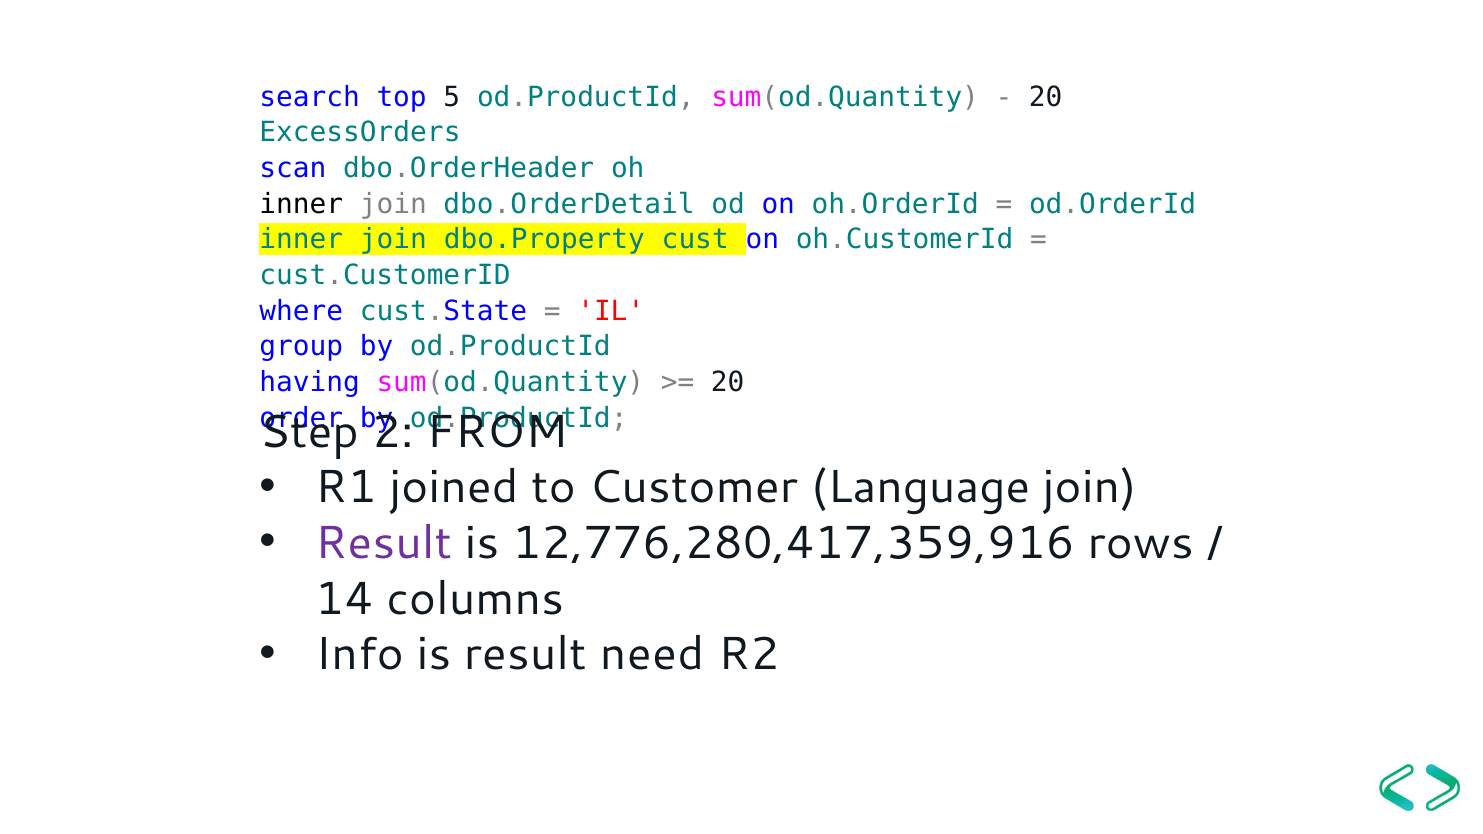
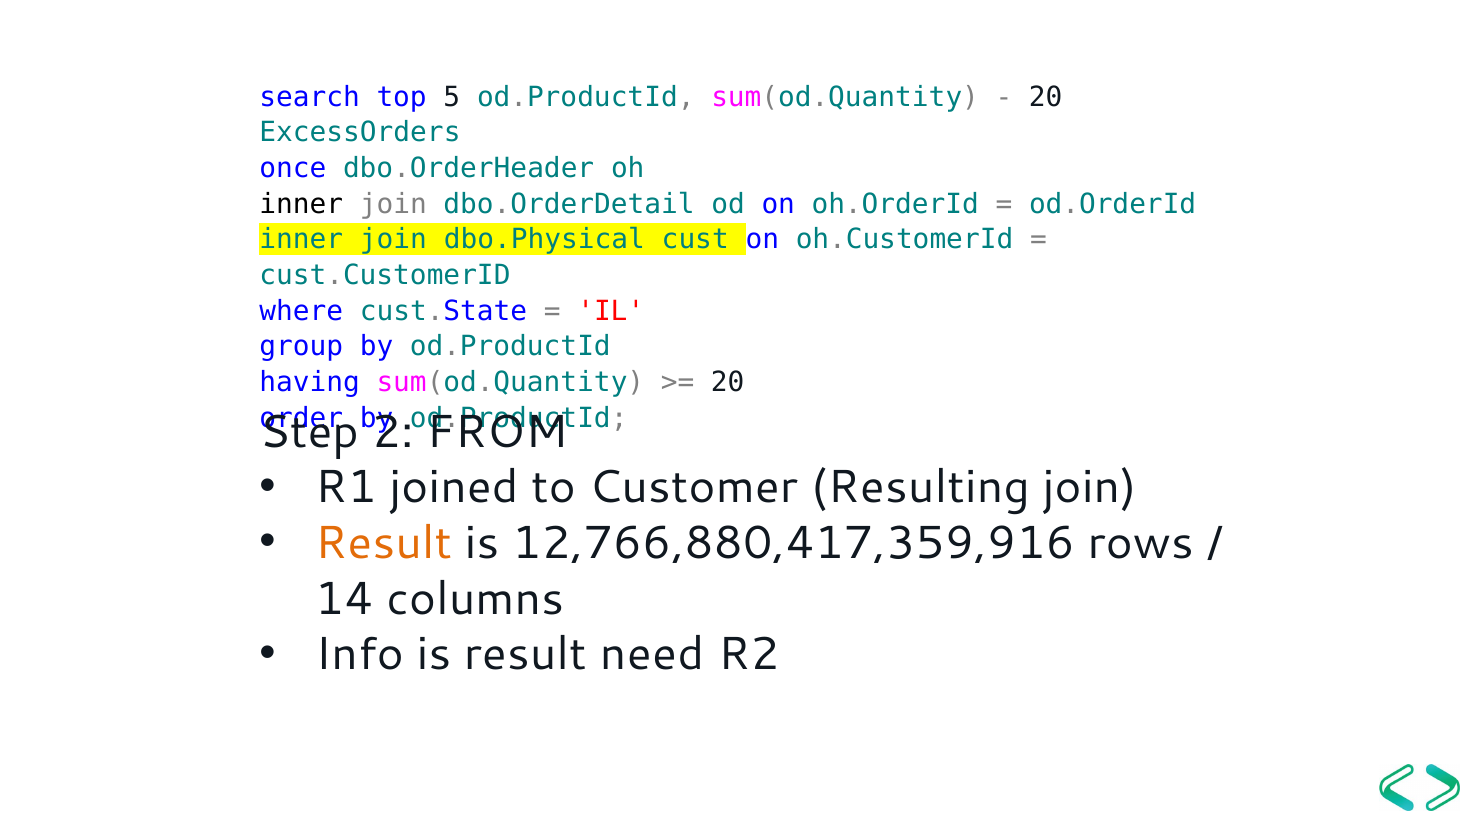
scan: scan -> once
dbo.Property: dbo.Property -> dbo.Physical
Language: Language -> Resulting
Result at (384, 543) colour: purple -> orange
12,776,280,417,359,916: 12,776,280,417,359,916 -> 12,766,880,417,359,916
